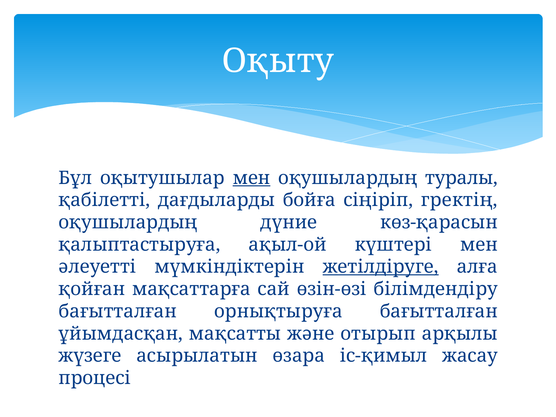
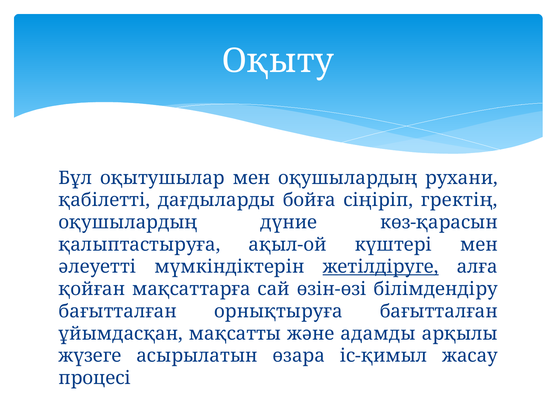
мен at (252, 178) underline: present -> none
туралы: туралы -> рухани
отырып: отырып -> адамды
